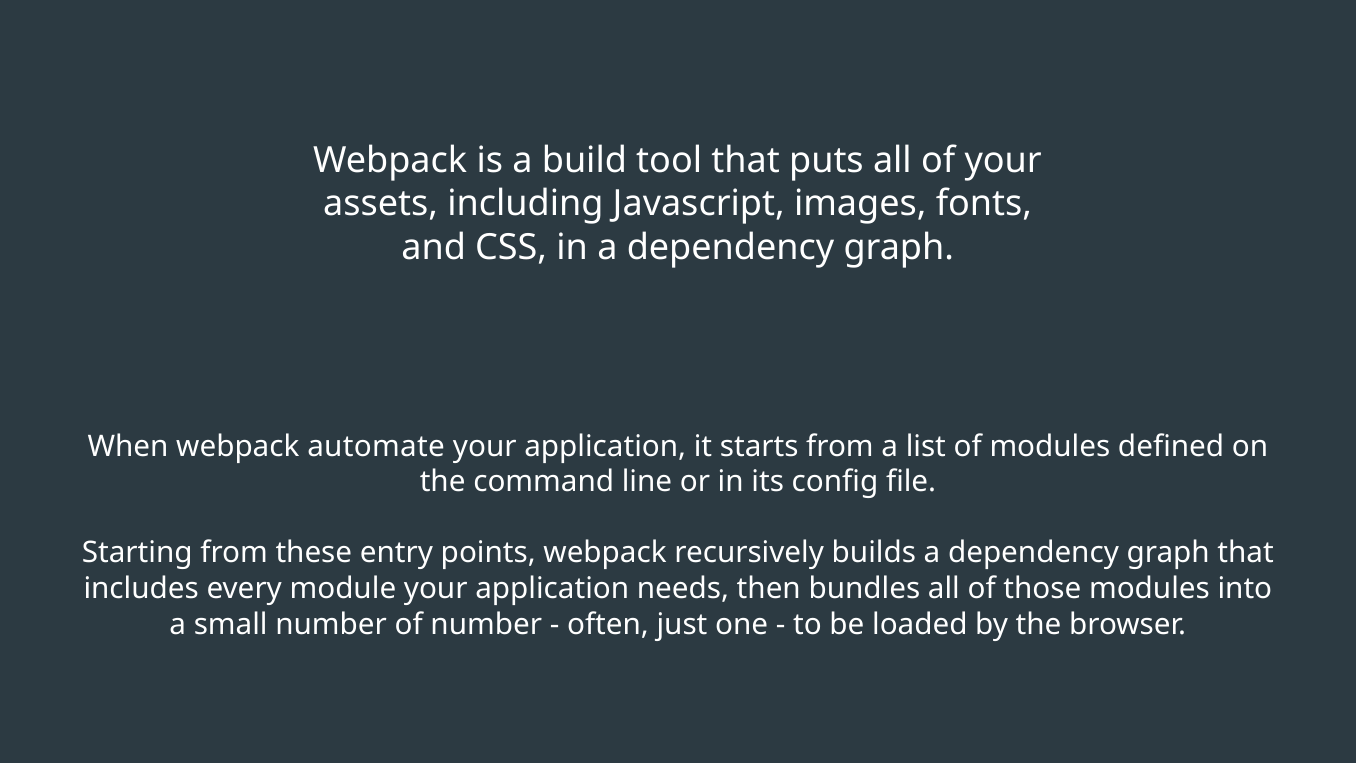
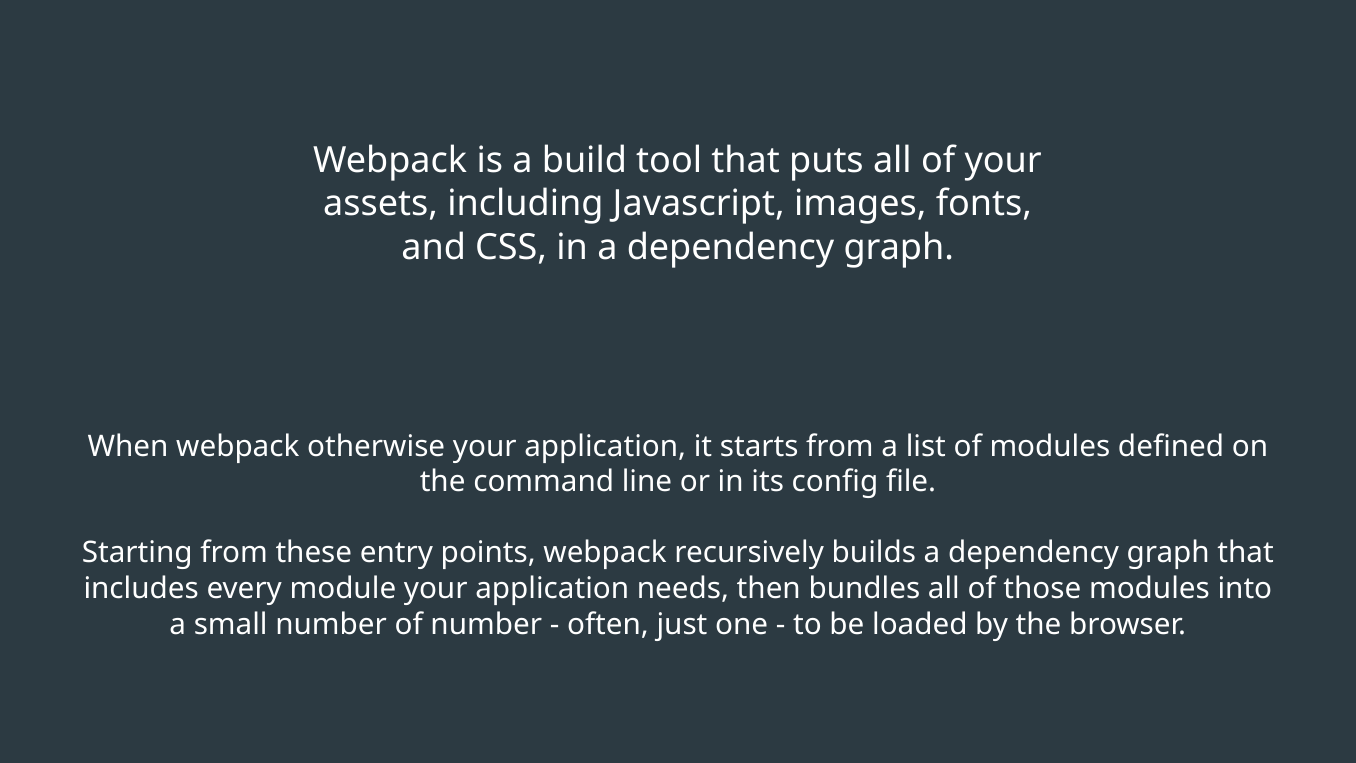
automate: automate -> otherwise
